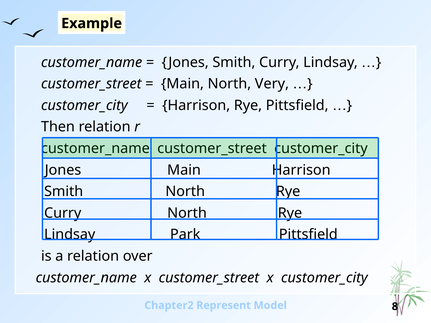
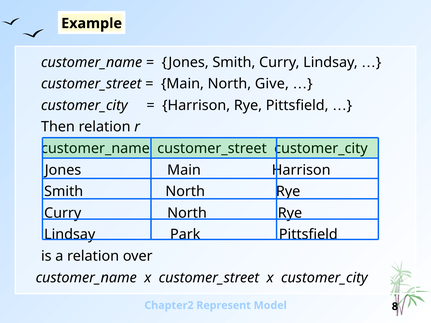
Very: Very -> Give
